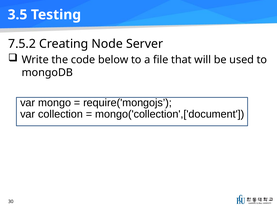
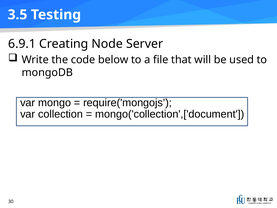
7.5.2: 7.5.2 -> 6.9.1
